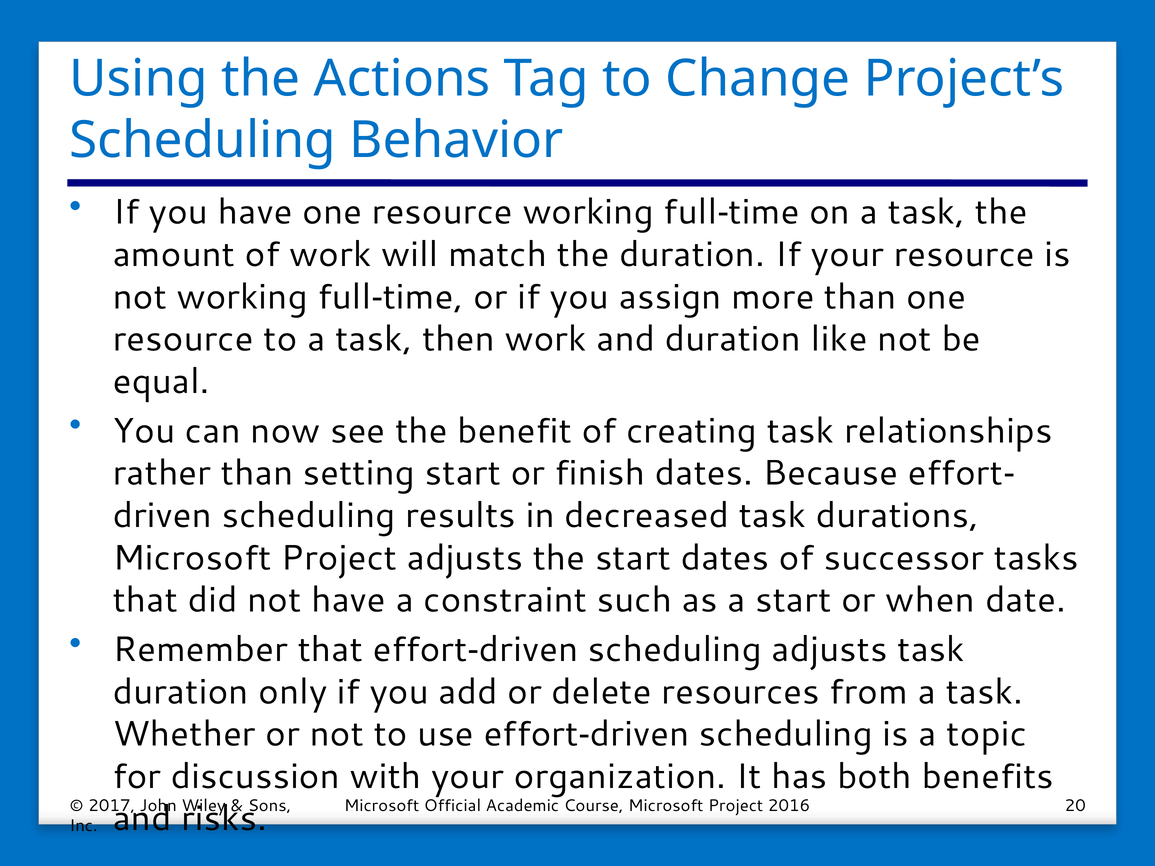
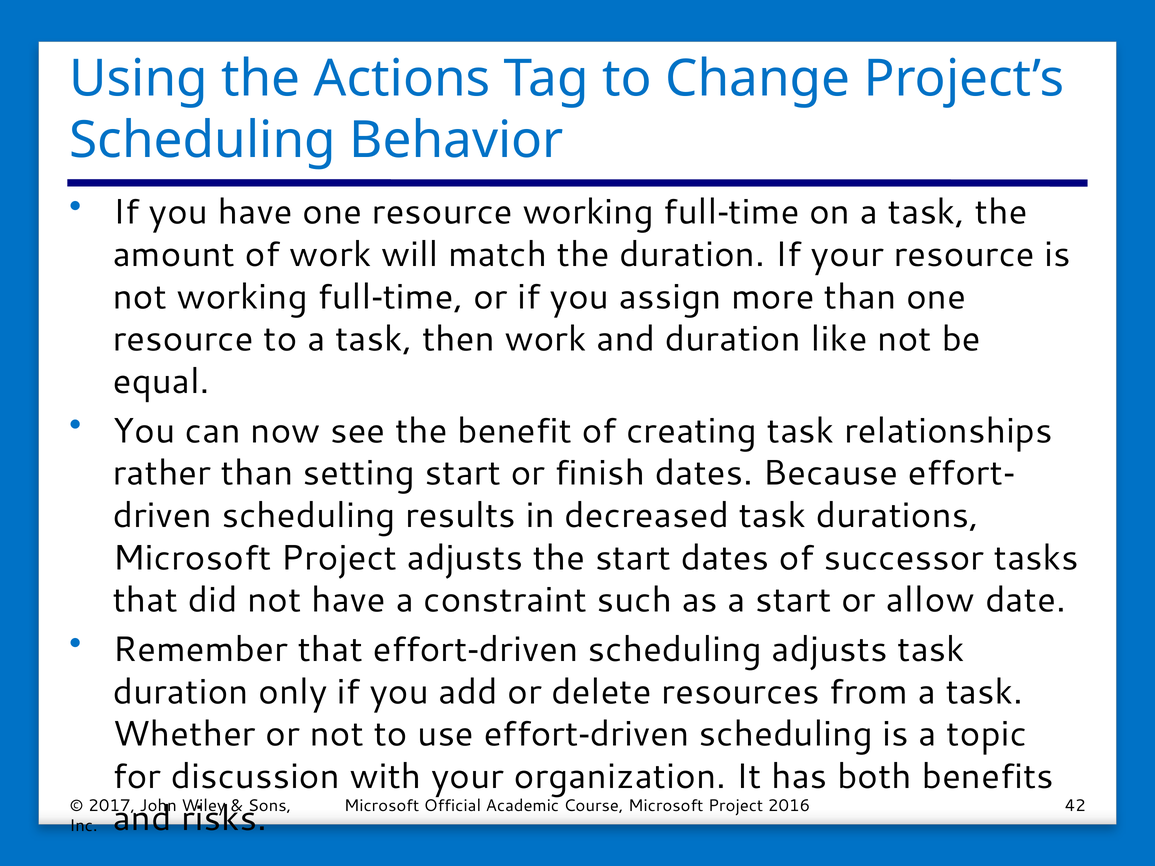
when: when -> allow
20: 20 -> 42
